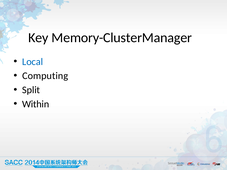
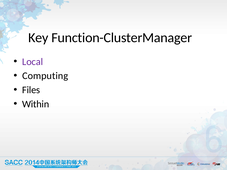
Memory-ClusterManager: Memory-ClusterManager -> Function-ClusterManager
Local colour: blue -> purple
Split: Split -> Files
